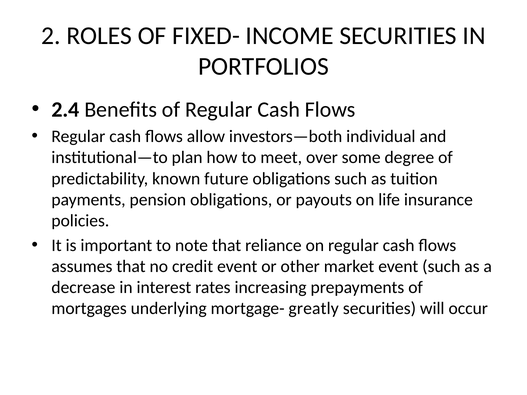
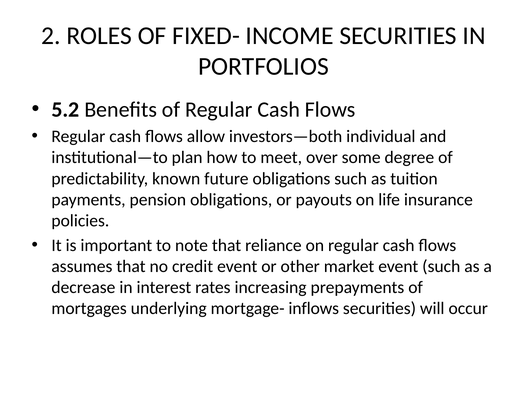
2.4: 2.4 -> 5.2
greatly: greatly -> inflows
